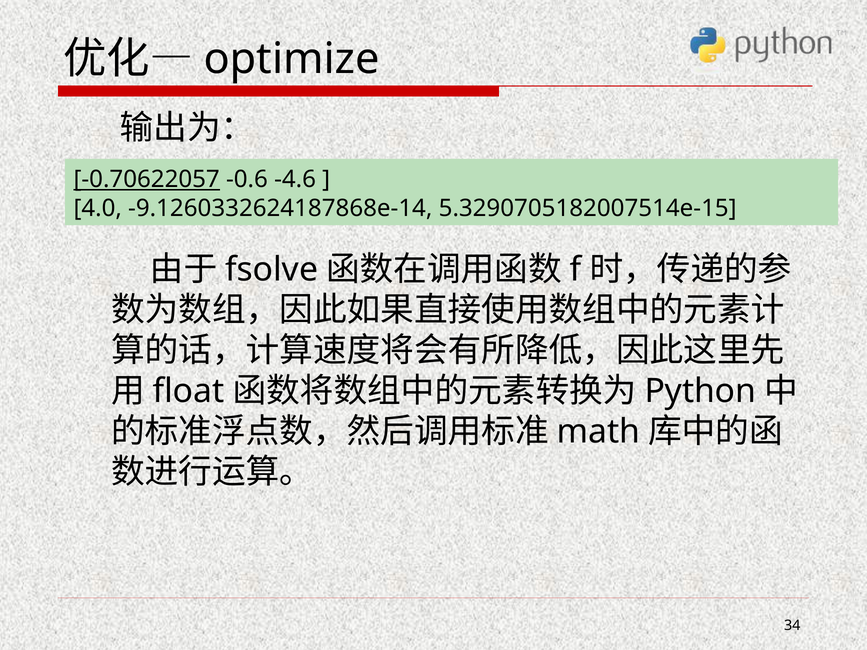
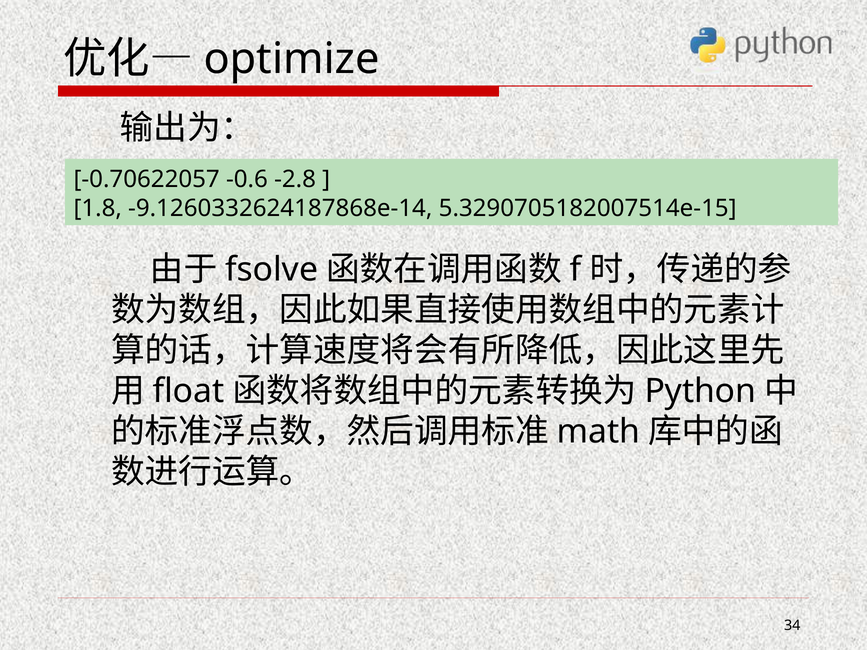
-0.70622057 underline: present -> none
-4.6: -4.6 -> -2.8
4.0: 4.0 -> 1.8
